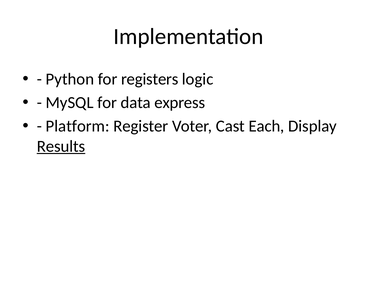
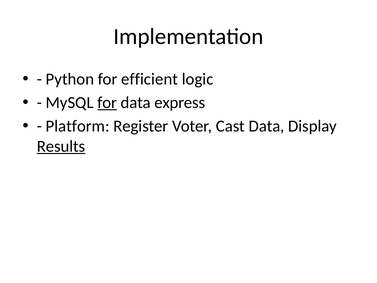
registers: registers -> efficient
for at (107, 103) underline: none -> present
Cast Each: Each -> Data
